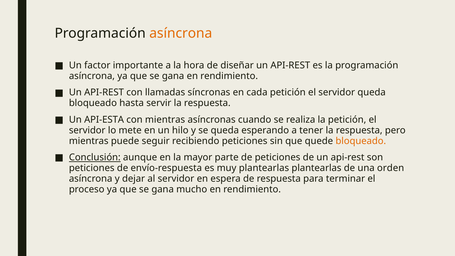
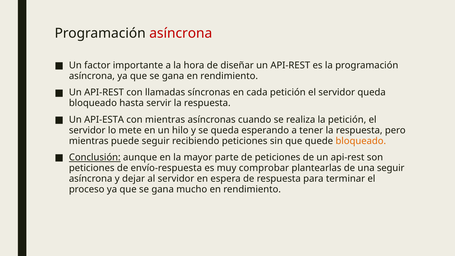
asíncrona at (181, 33) colour: orange -> red
muy plantearlas: plantearlas -> comprobar
una orden: orden -> seguir
